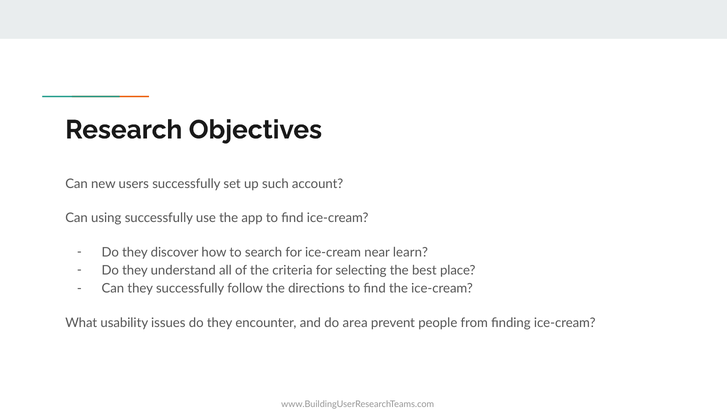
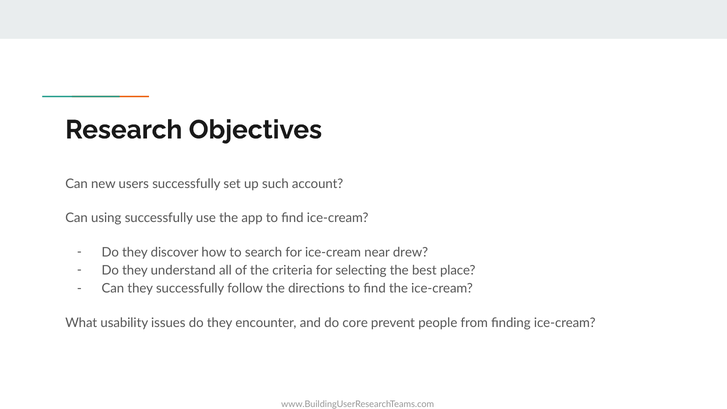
learn: learn -> drew
area: area -> core
